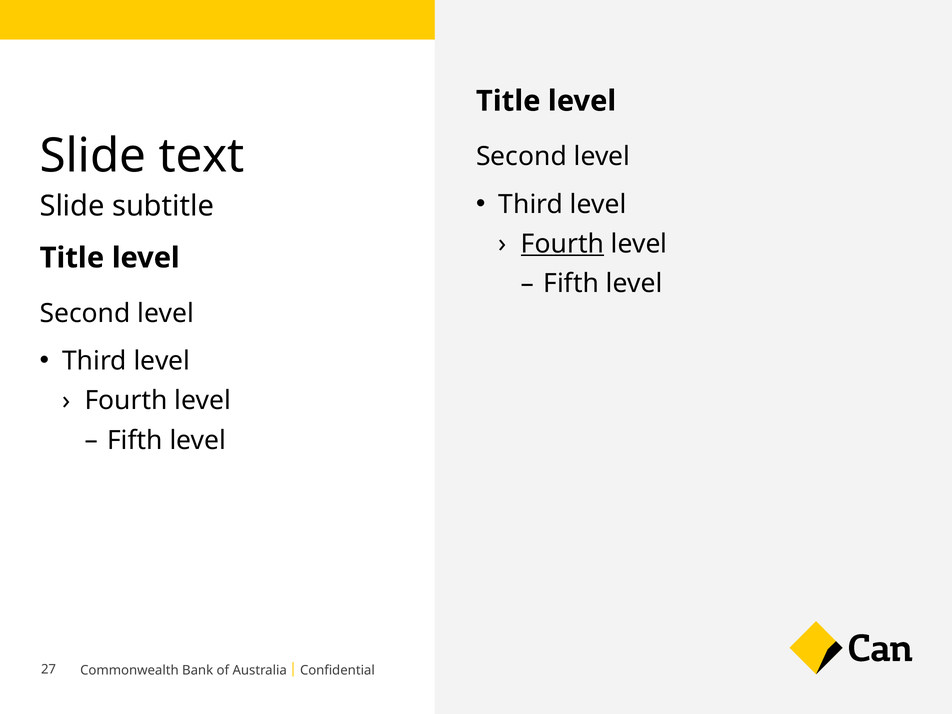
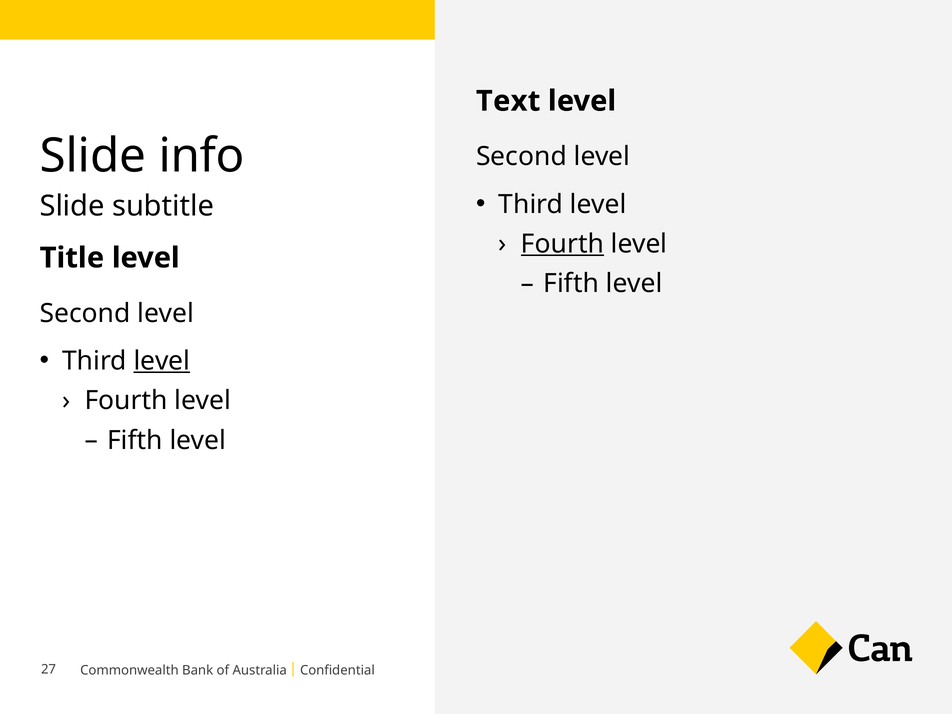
Title at (508, 101): Title -> Text
text: text -> info
level at (162, 361) underline: none -> present
